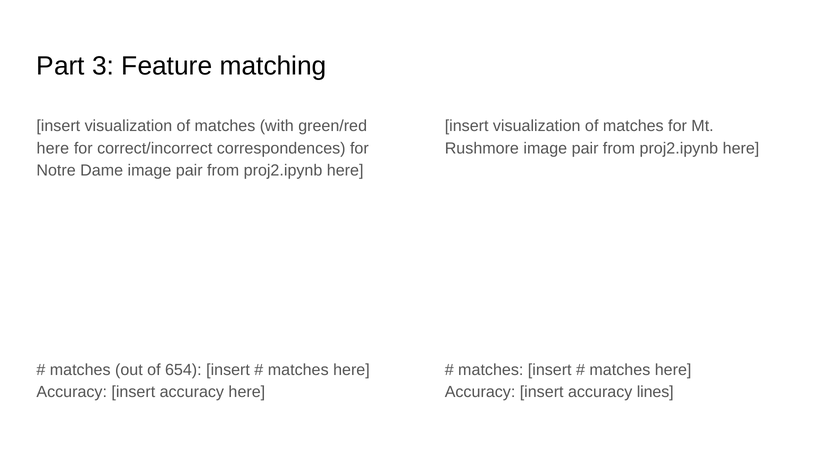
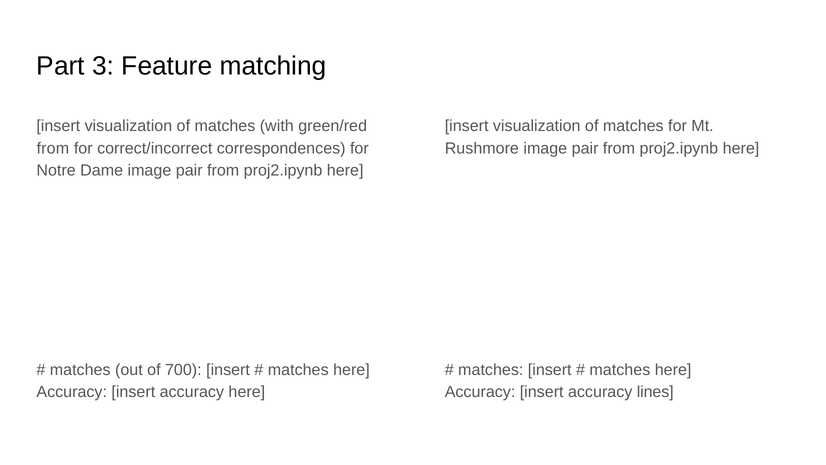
here at (53, 148): here -> from
654: 654 -> 700
